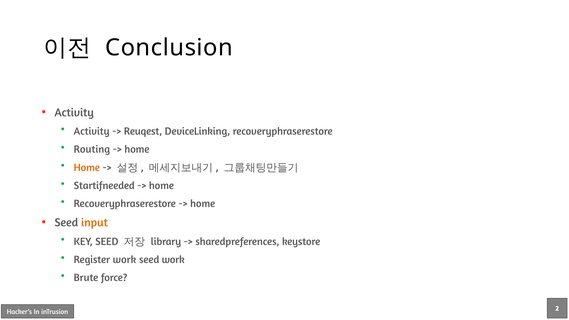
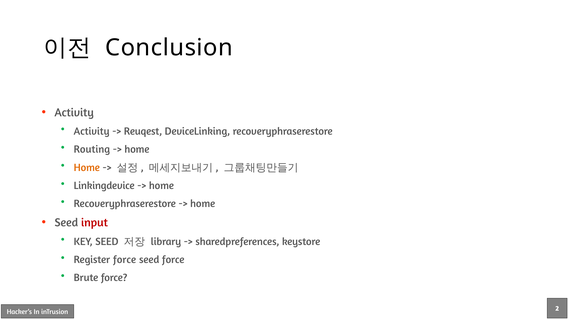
Startifneeded: Startifneeded -> Linkingdevice
input colour: orange -> red
Register work: work -> force
seed work: work -> force
